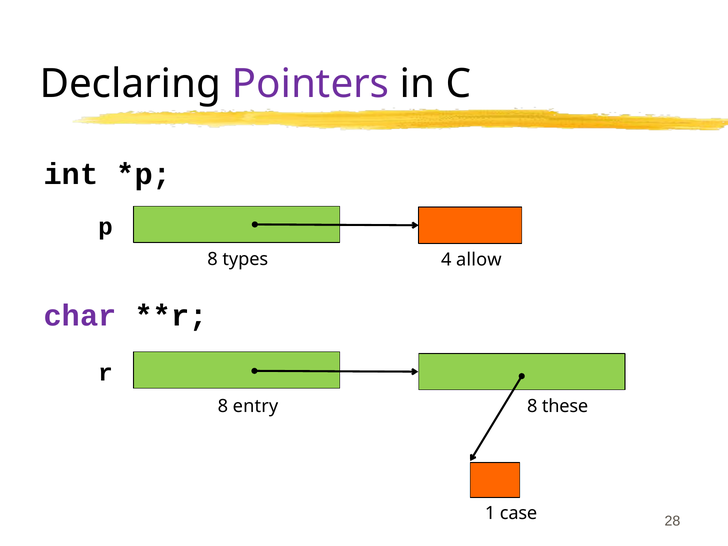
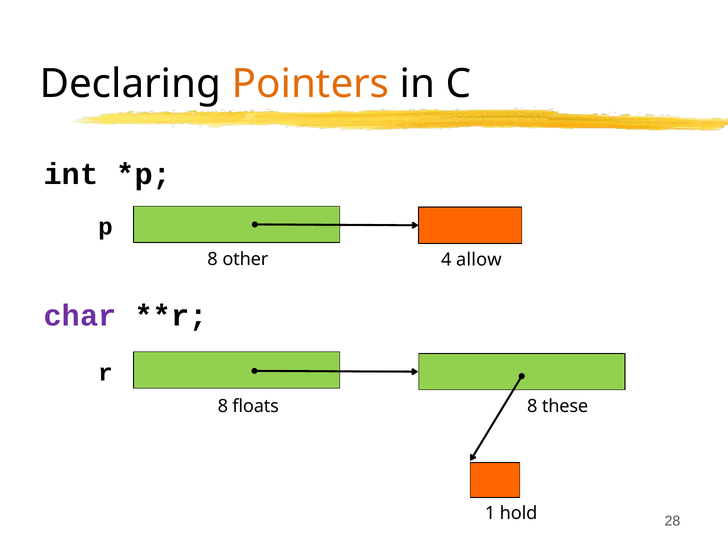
Pointers colour: purple -> orange
types: types -> other
entry: entry -> floats
case: case -> hold
